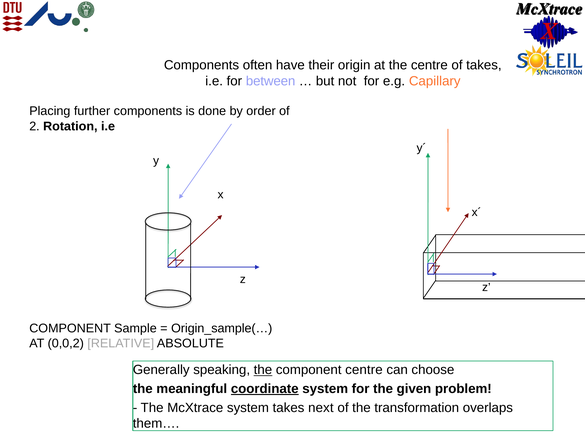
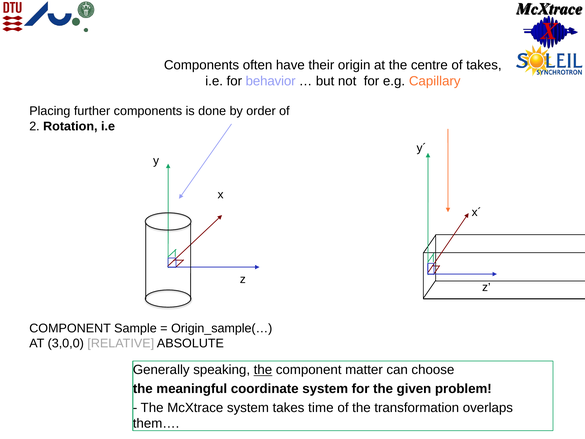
between: between -> behavior
0,0,2: 0,0,2 -> 3,0,0
component centre: centre -> matter
coordinate underline: present -> none
next: next -> time
